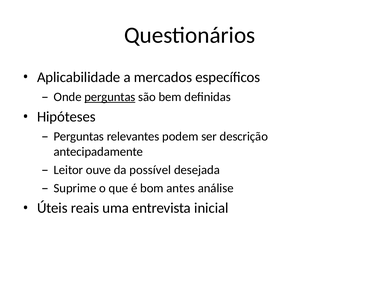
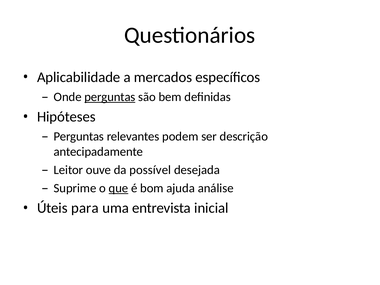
que underline: none -> present
antes: antes -> ajuda
reais: reais -> para
